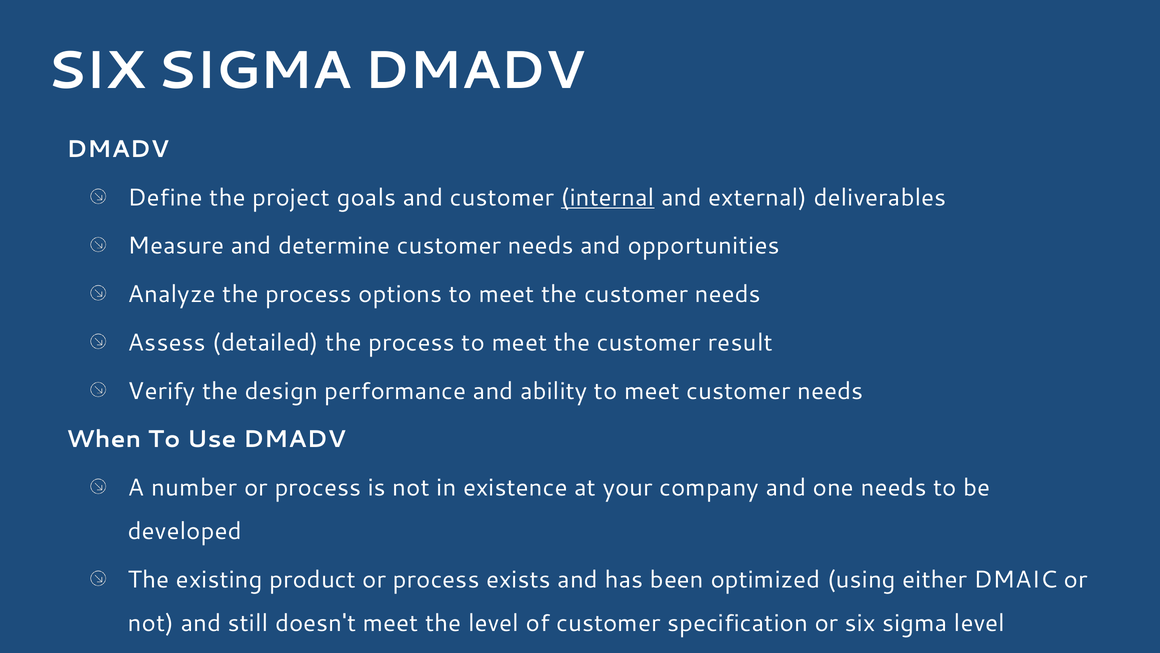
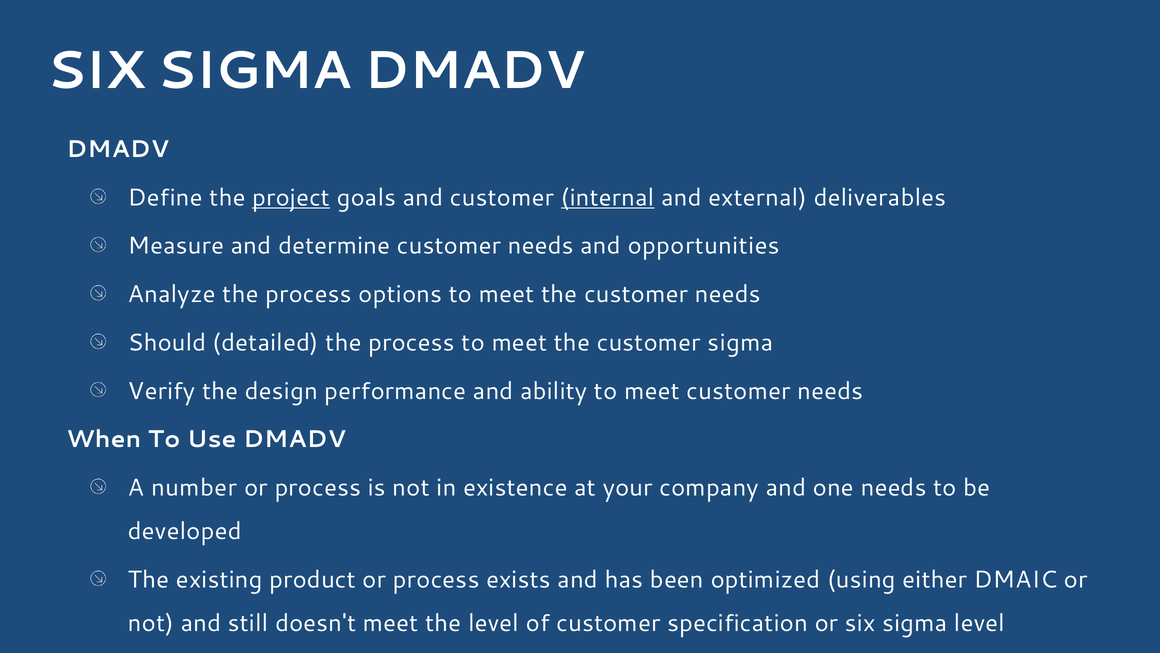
project underline: none -> present
Assess: Assess -> Should
customer result: result -> sigma
